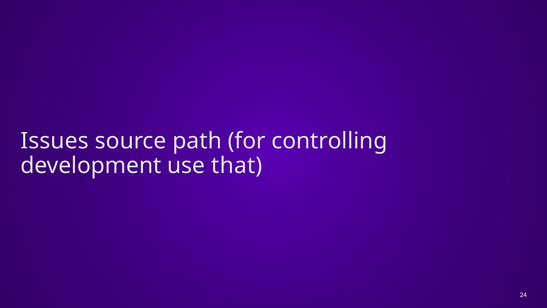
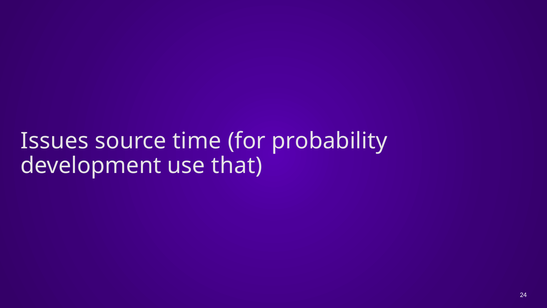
path: path -> time
controlling: controlling -> probability
